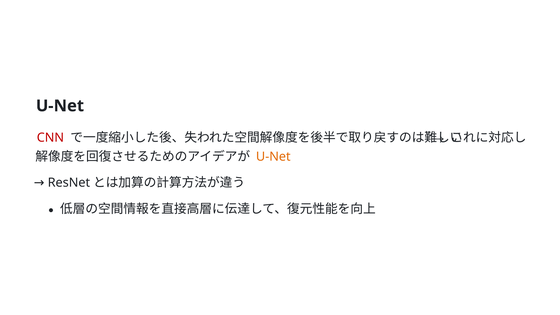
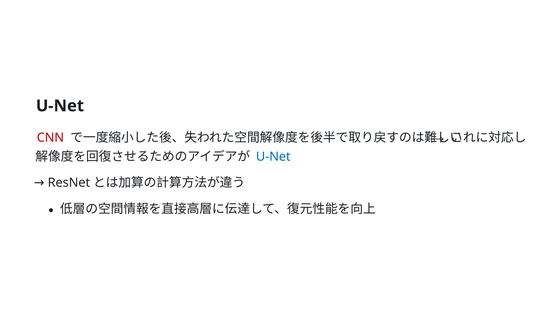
U-Net at (273, 157) colour: orange -> blue
